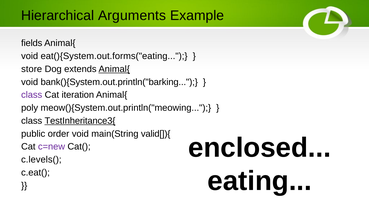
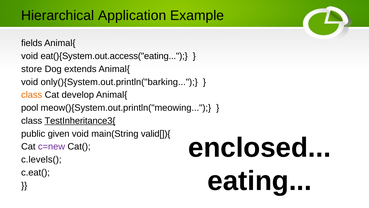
Arguments: Arguments -> Application
eat(){System.out.forms("eating: eat(){System.out.forms("eating -> eat(){System.out.access("eating
Animal{ at (114, 69) underline: present -> none
bank(){System.out.println("barking: bank(){System.out.println("barking -> only(){System.out.println("barking
class at (32, 95) colour: purple -> orange
iteration: iteration -> develop
poly: poly -> pool
order: order -> given
